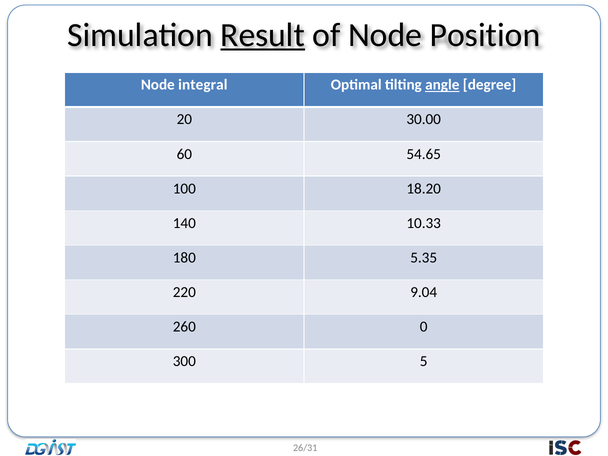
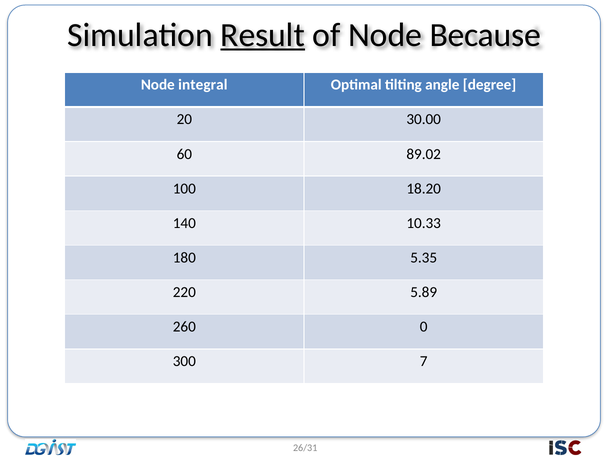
Position: Position -> Because
angle underline: present -> none
54.65: 54.65 -> 89.02
9.04: 9.04 -> 5.89
5: 5 -> 7
